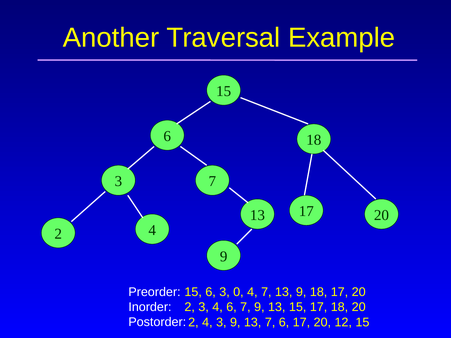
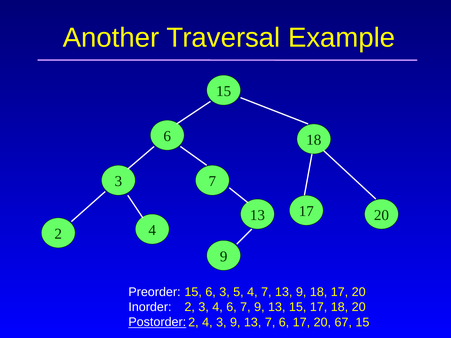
0: 0 -> 5
Postorder underline: none -> present
12: 12 -> 67
